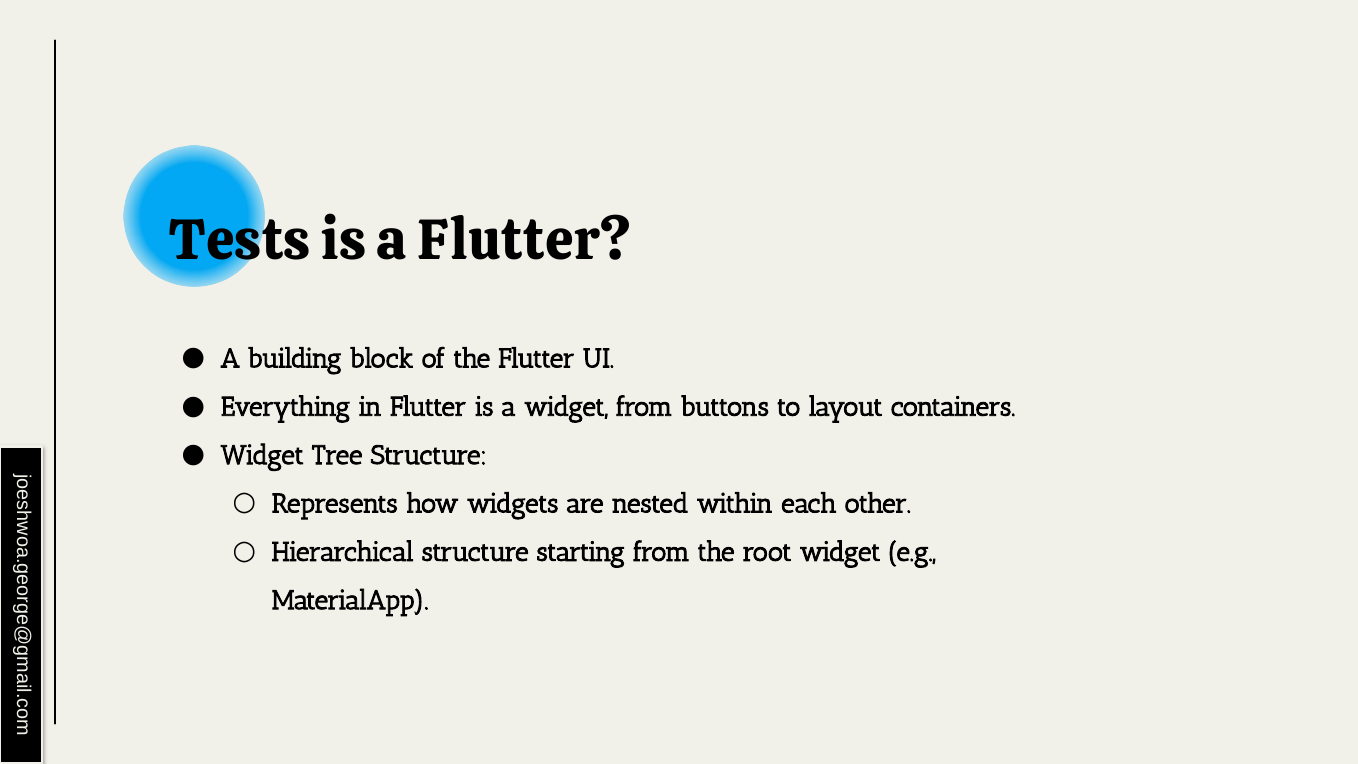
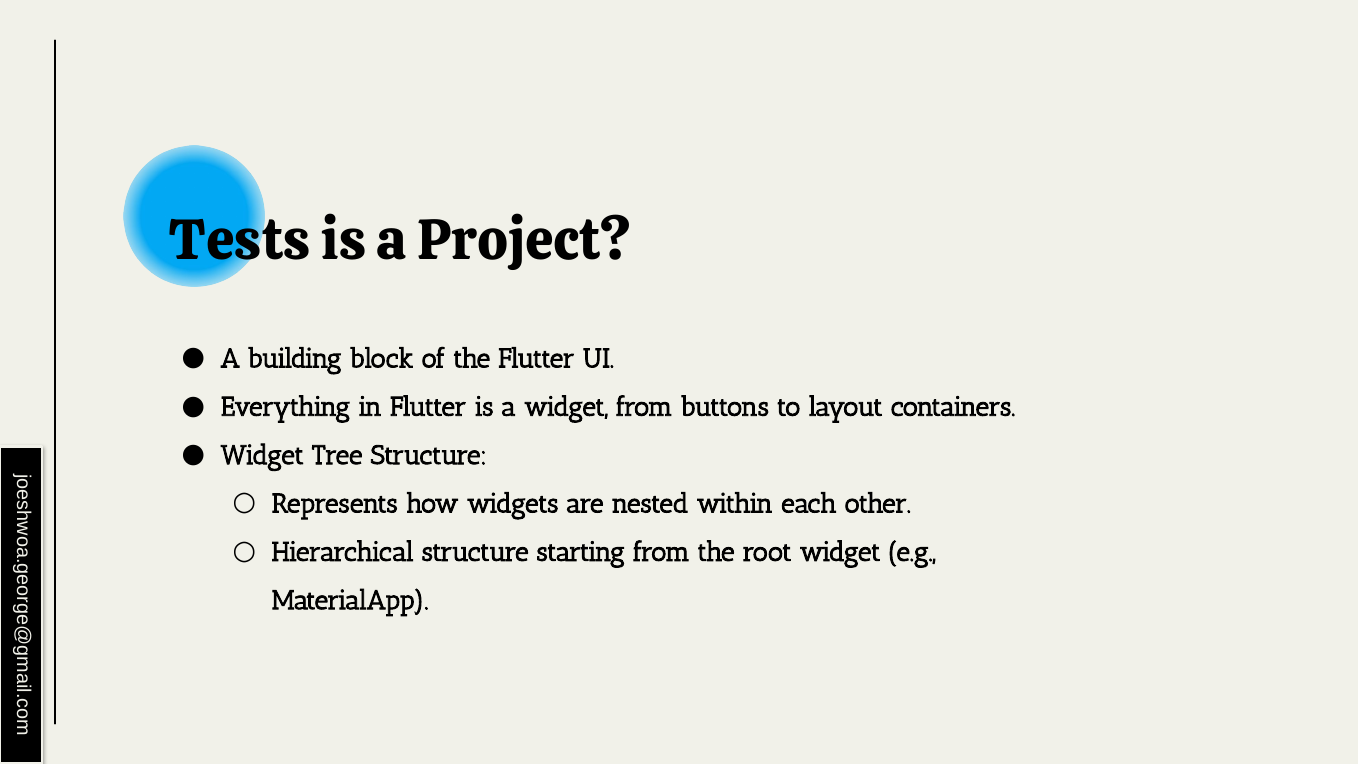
a Flutter: Flutter -> Project
